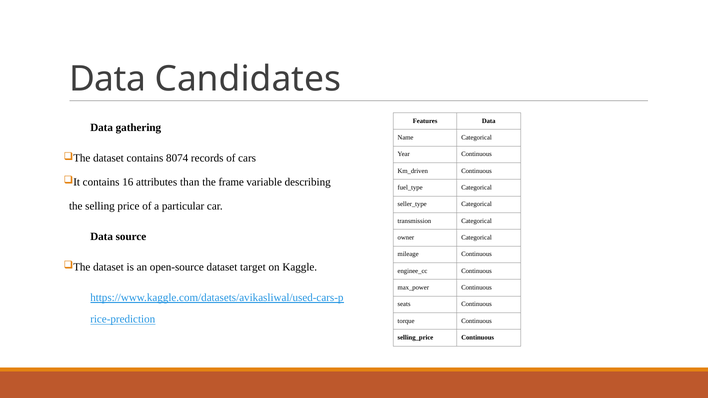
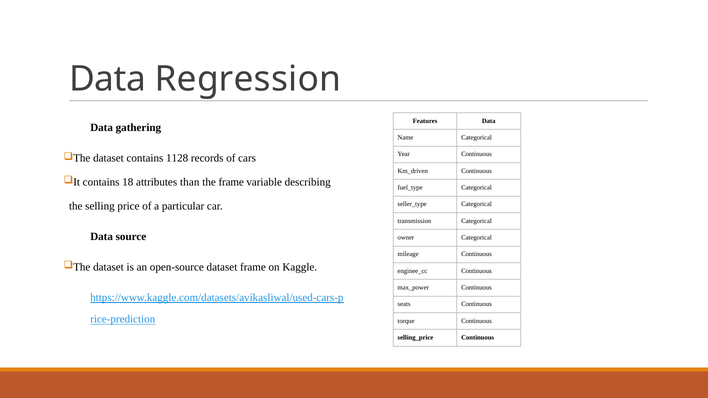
Candidates: Candidates -> Regression
8074: 8074 -> 1128
16: 16 -> 18
dataset target: target -> frame
